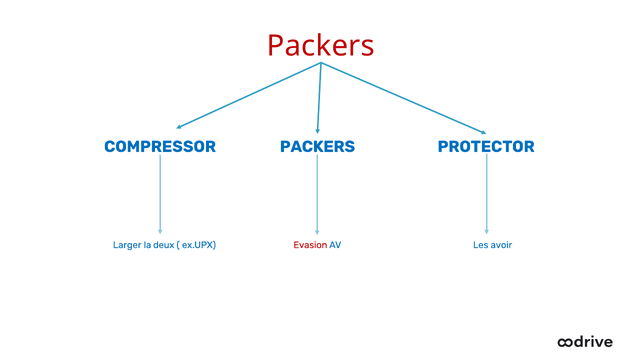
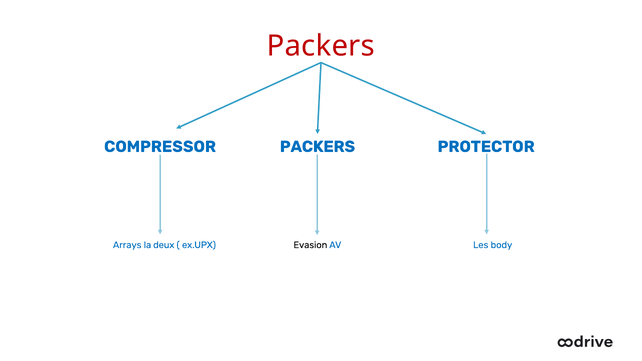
Larger: Larger -> Arrays
Evasion colour: red -> black
avoir: avoir -> body
